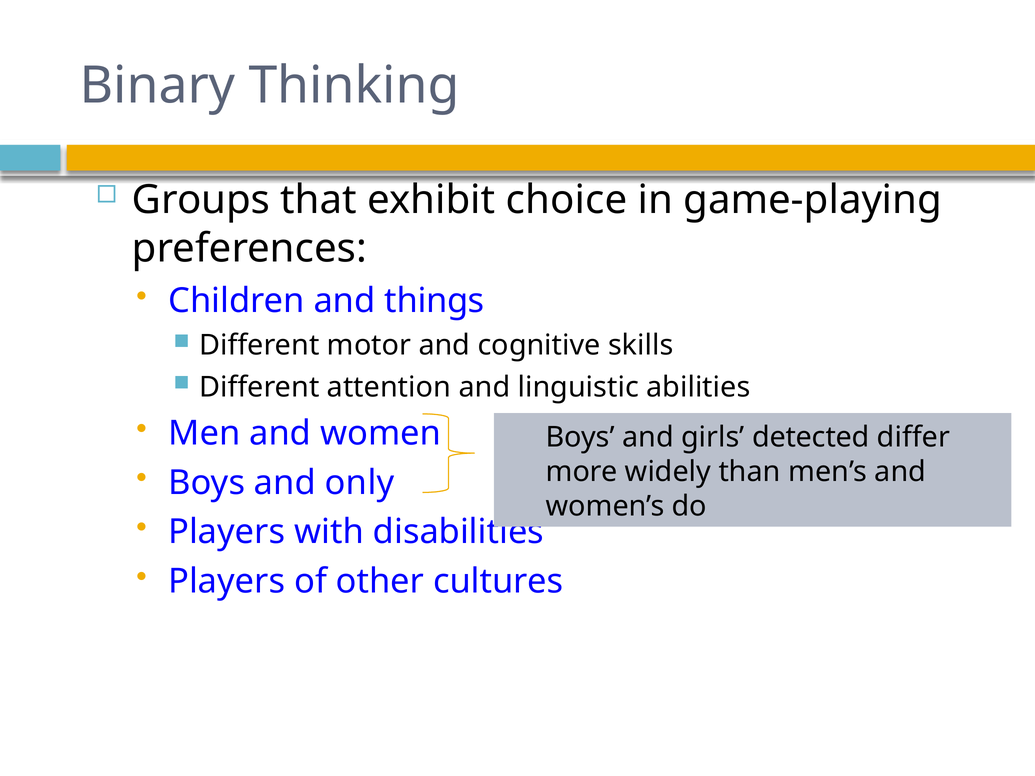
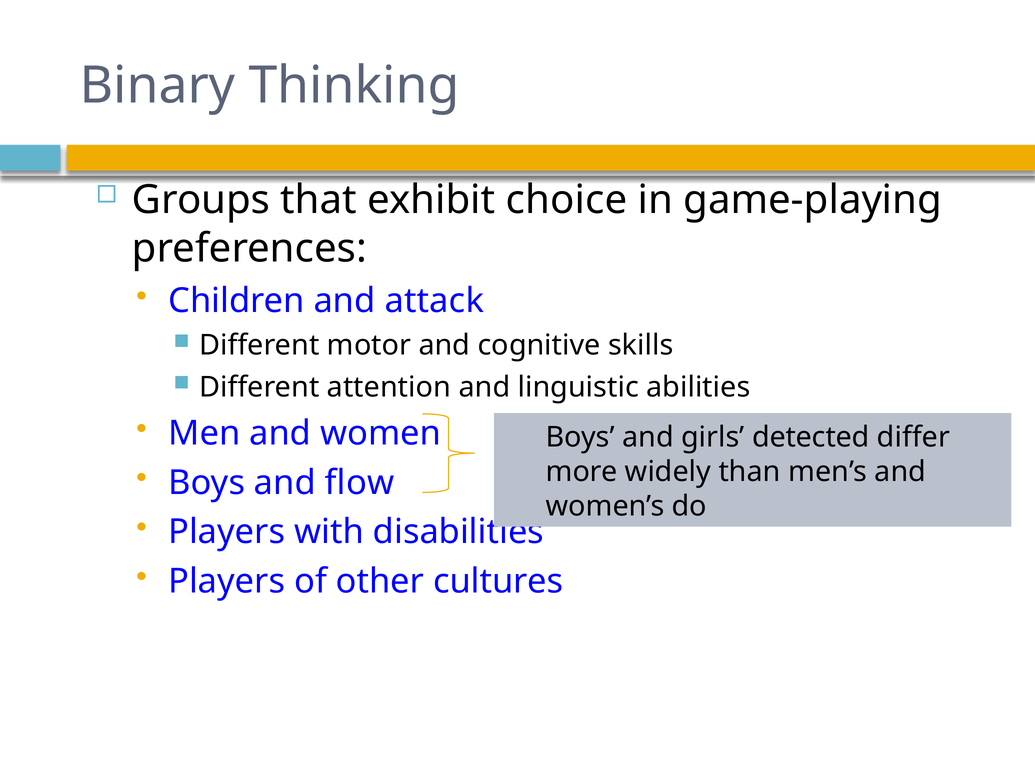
things: things -> attack
only: only -> flow
